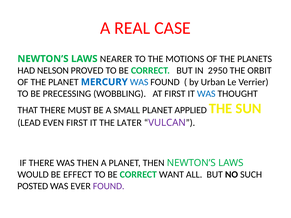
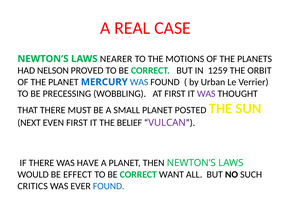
2950: 2950 -> 1259
WAS at (206, 94) colour: blue -> purple
APPLIED: APPLIED -> POSTED
LEAD: LEAD -> NEXT
LATER: LATER -> BELIEF
WAS THEN: THEN -> HAVE
POSTED: POSTED -> CRITICS
FOUND at (109, 186) colour: purple -> blue
